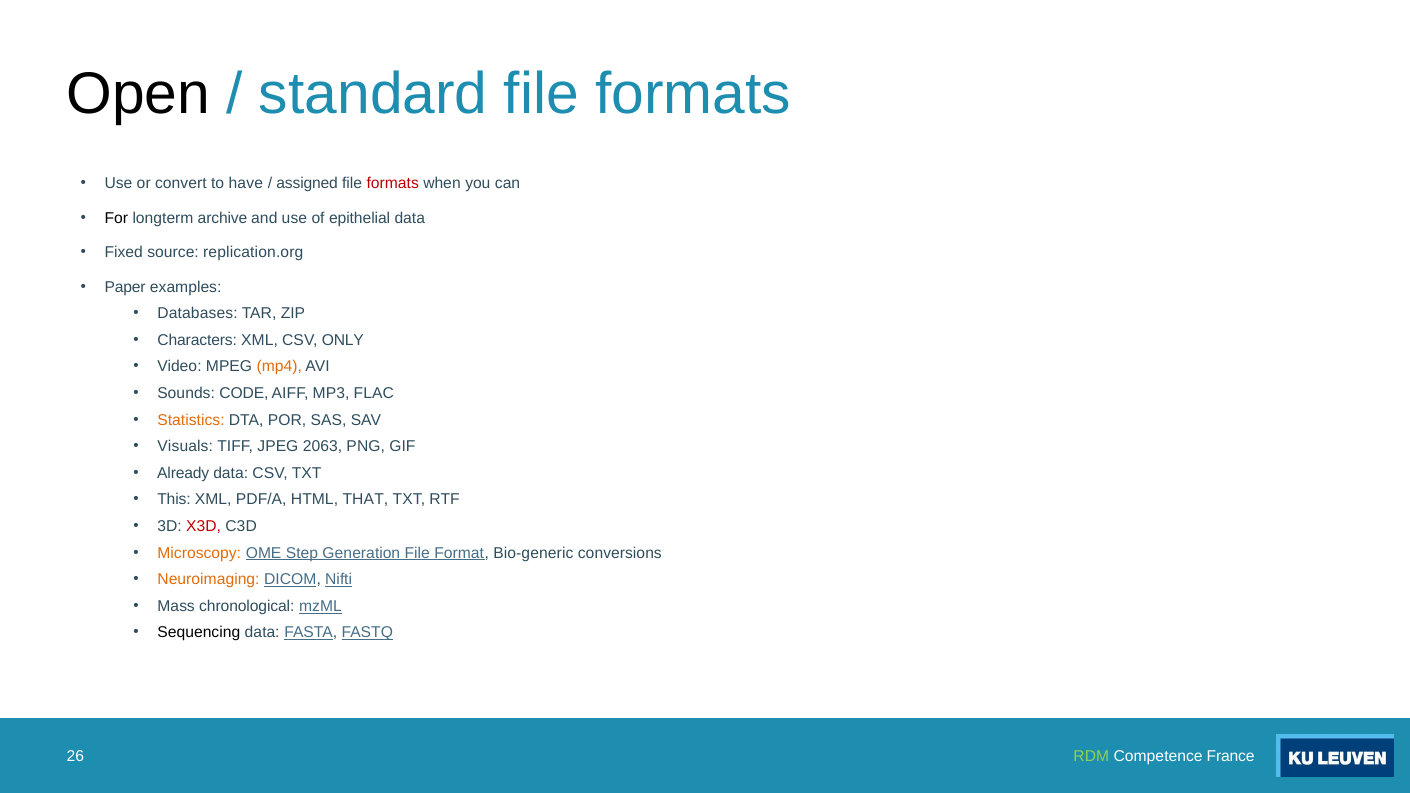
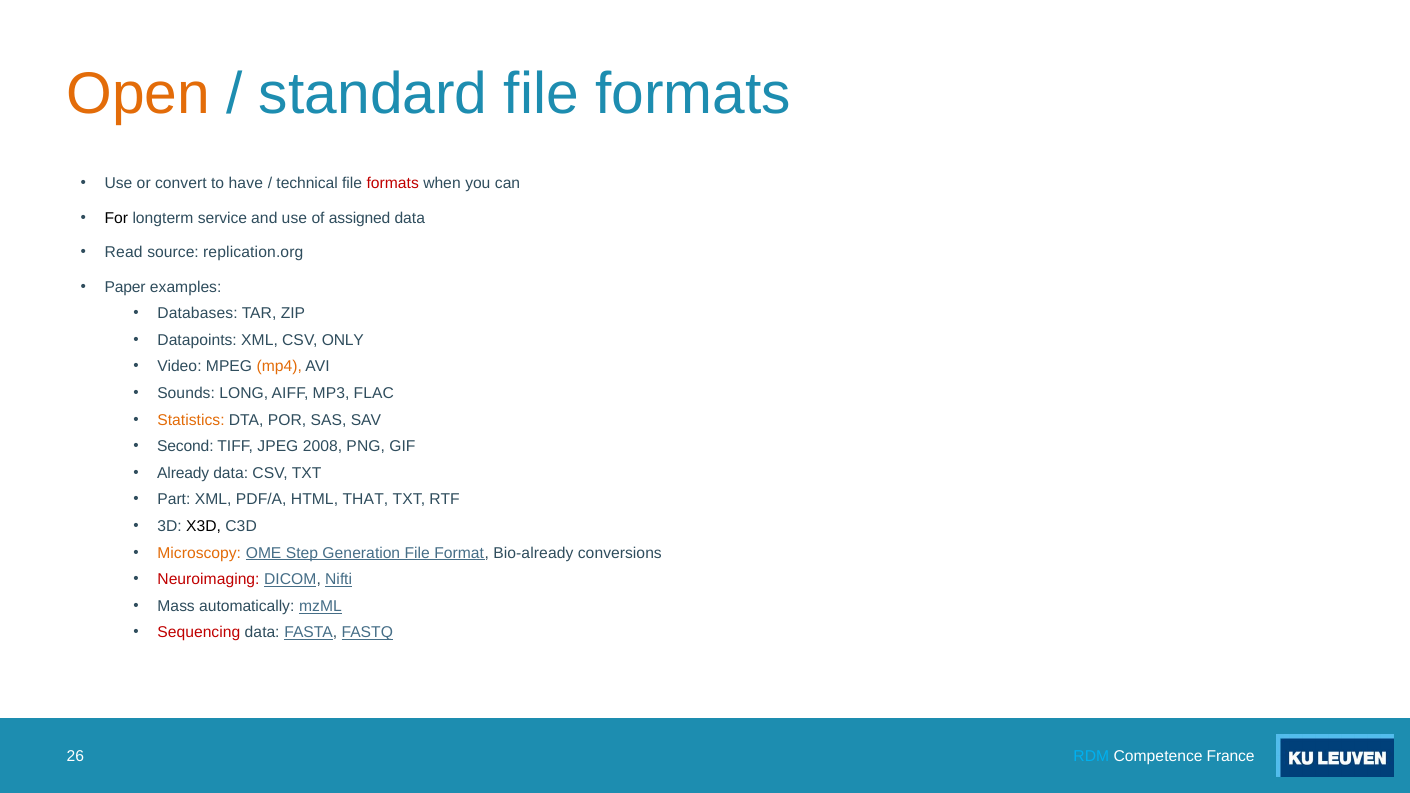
Open colour: black -> orange
assigned: assigned -> technical
archive: archive -> service
epithelial: epithelial -> assigned
Fixed: Fixed -> Read
Characters: Characters -> Datapoints
CODE: CODE -> LONG
Visuals: Visuals -> Second
2063: 2063 -> 2008
This: This -> Part
X3D colour: red -> black
Bio-generic: Bio-generic -> Bio-already
Neuroimaging colour: orange -> red
chronological: chronological -> automatically
Sequencing colour: black -> red
RDM colour: light green -> light blue
